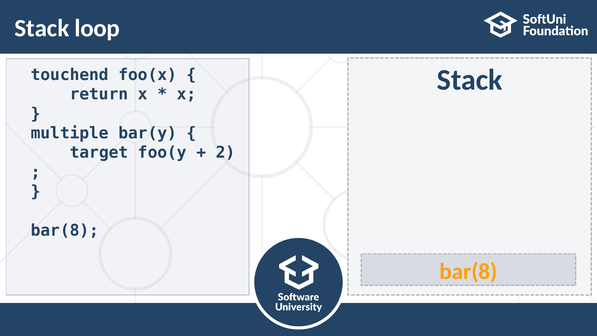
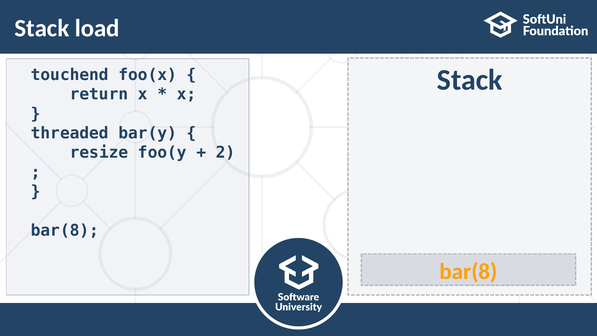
loop: loop -> load
multiple: multiple -> threaded
target: target -> resize
